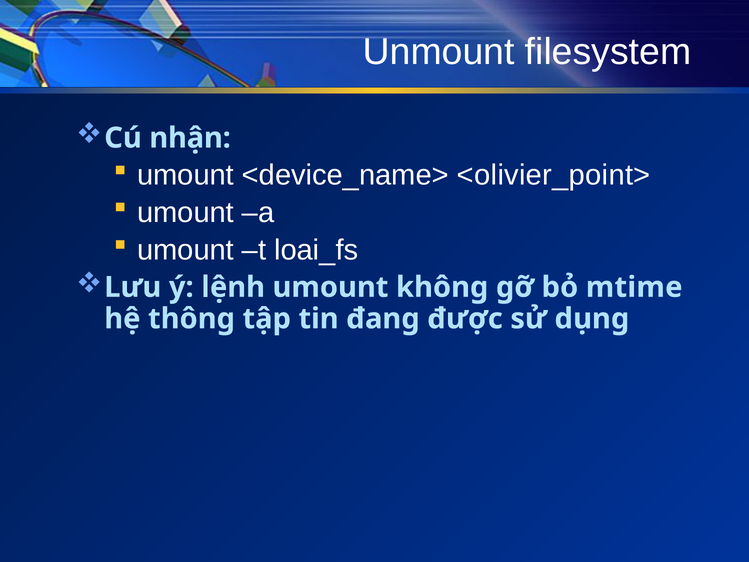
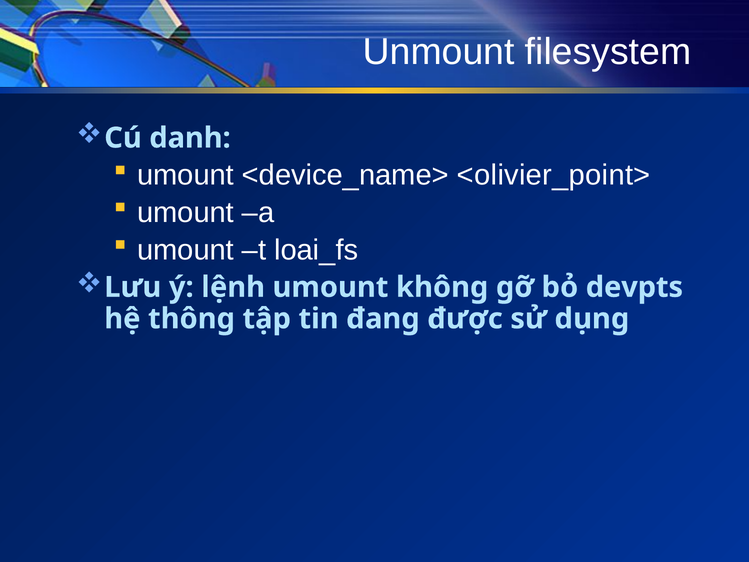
nhận: nhận -> danh
mtime: mtime -> devpts
